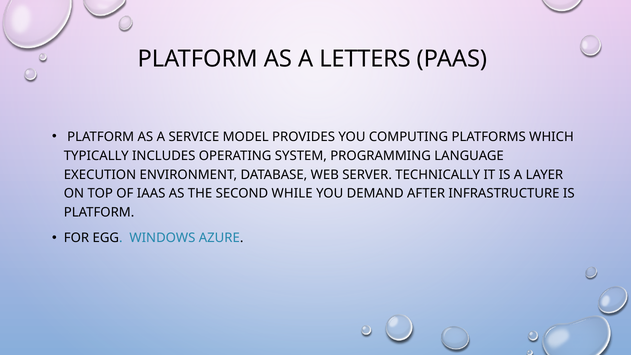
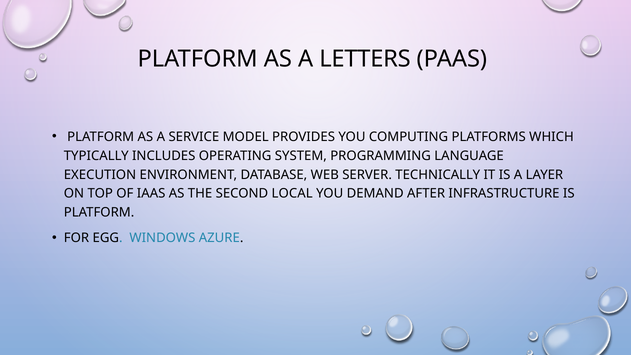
WHILE: WHILE -> LOCAL
